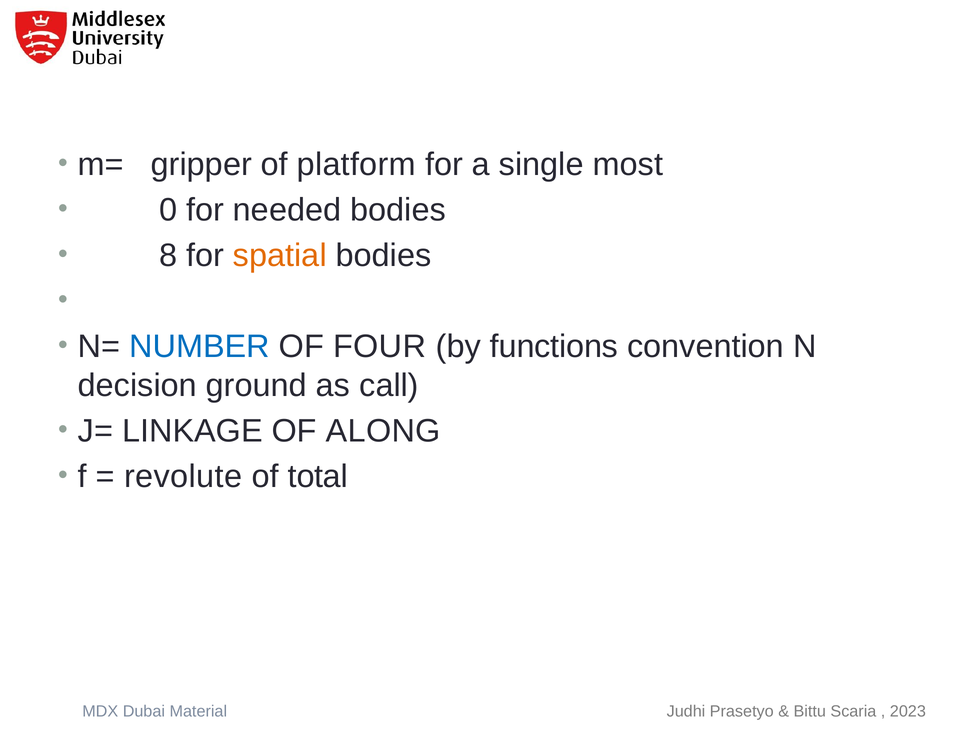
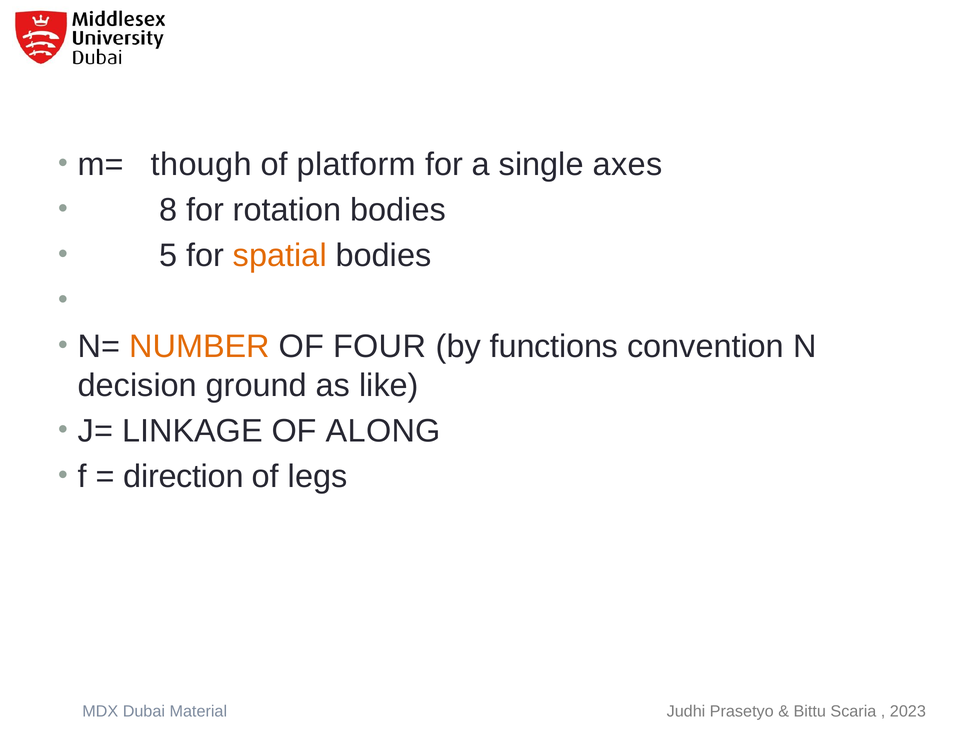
gripper: gripper -> though
most: most -> axes
0: 0 -> 8
needed: needed -> rotation
8: 8 -> 5
NUMBER colour: blue -> orange
call: call -> like
revolute: revolute -> direction
total: total -> legs
